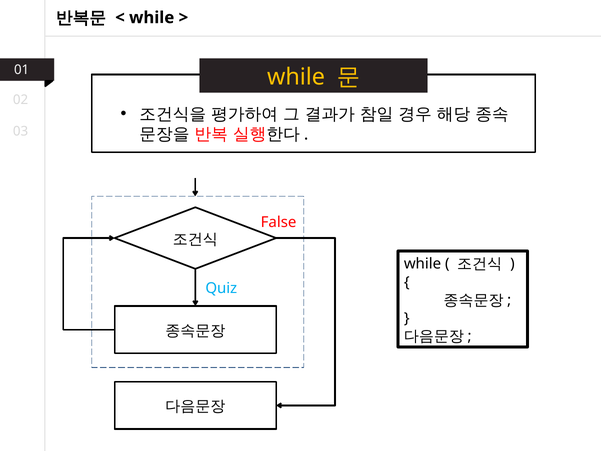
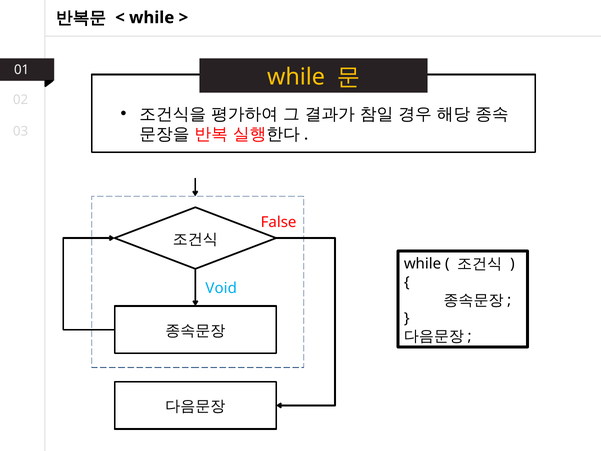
Quiz: Quiz -> Void
